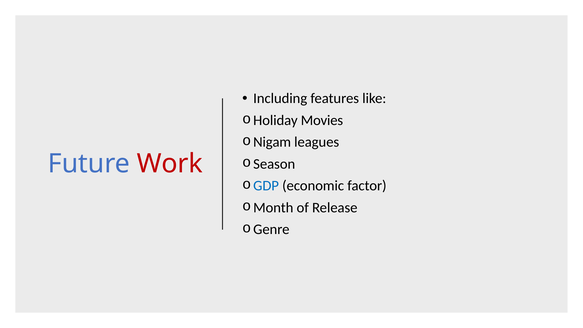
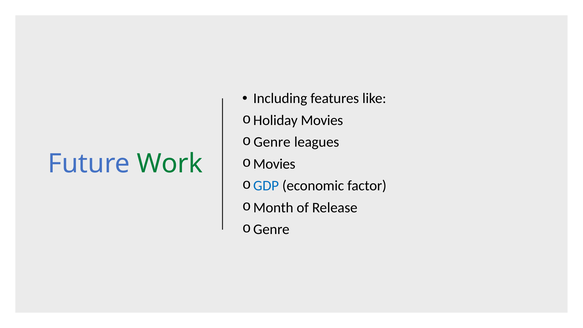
Nigam at (272, 142): Nigam -> Genre
Work colour: red -> green
Season at (274, 164): Season -> Movies
